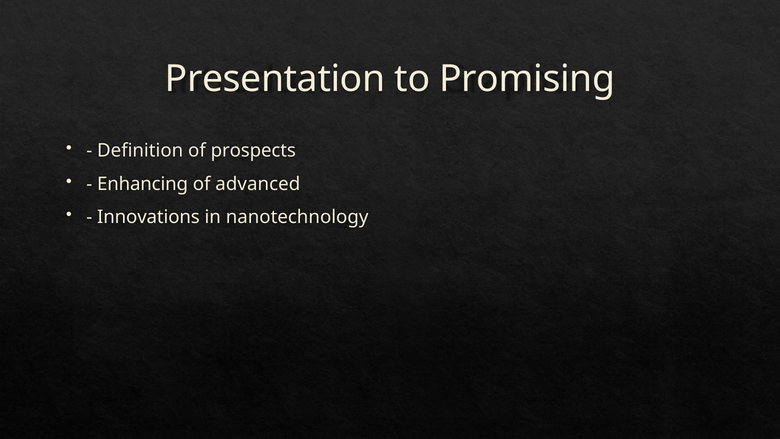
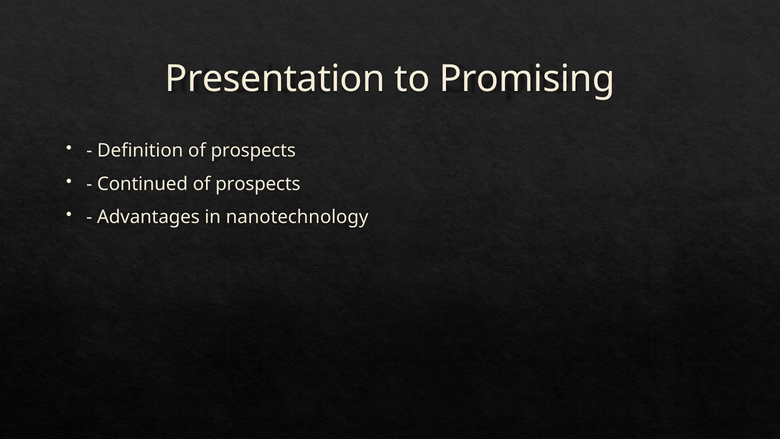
Enhancing: Enhancing -> Continued
advanced at (258, 184): advanced -> prospects
Innovations: Innovations -> Advantages
